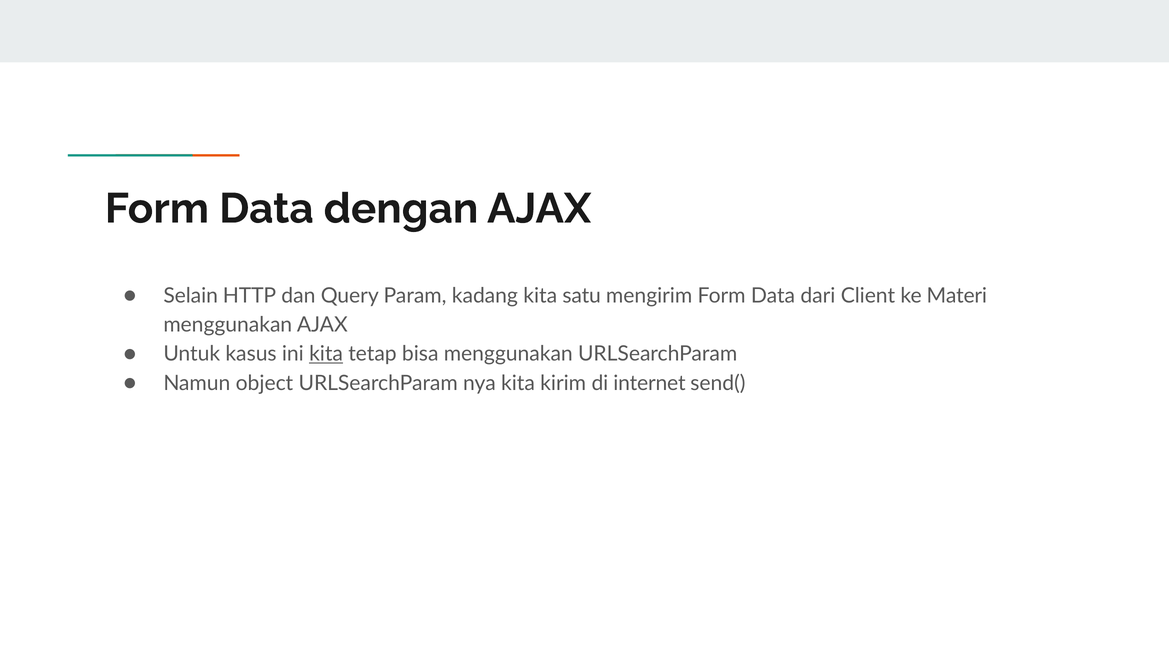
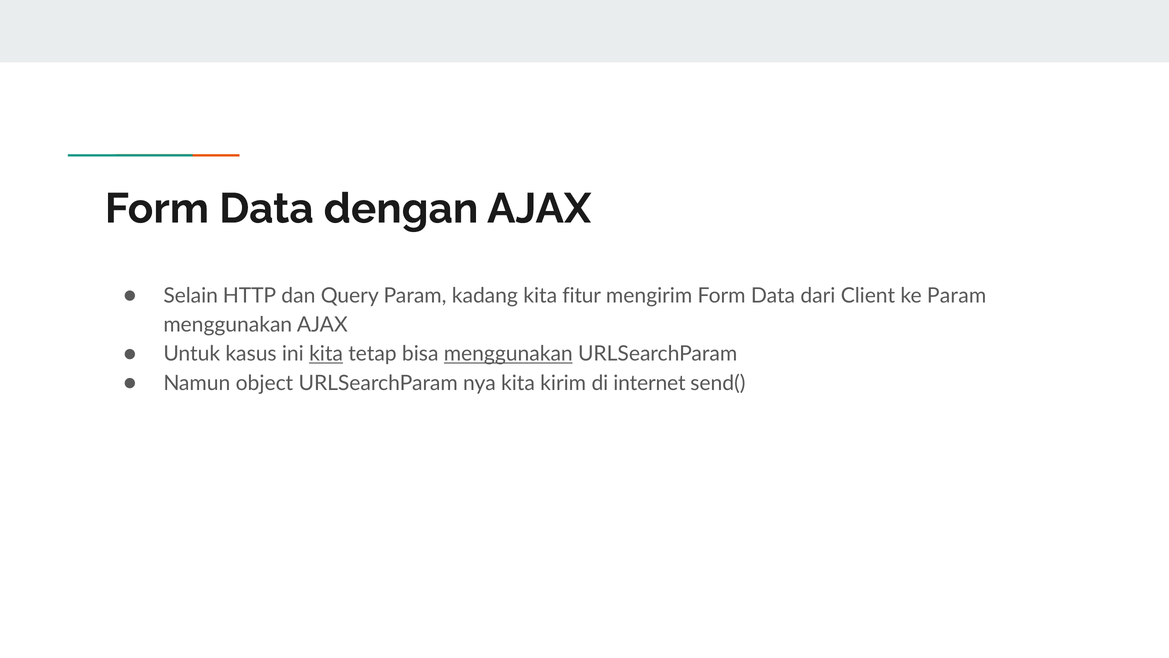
satu: satu -> fitur
ke Materi: Materi -> Param
menggunakan at (508, 354) underline: none -> present
